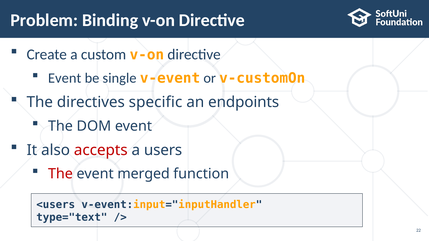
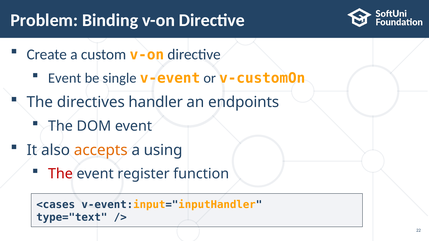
specific: specific -> handler
accepts colour: red -> orange
users: users -> using
merged: merged -> register
<users: <users -> <cases
